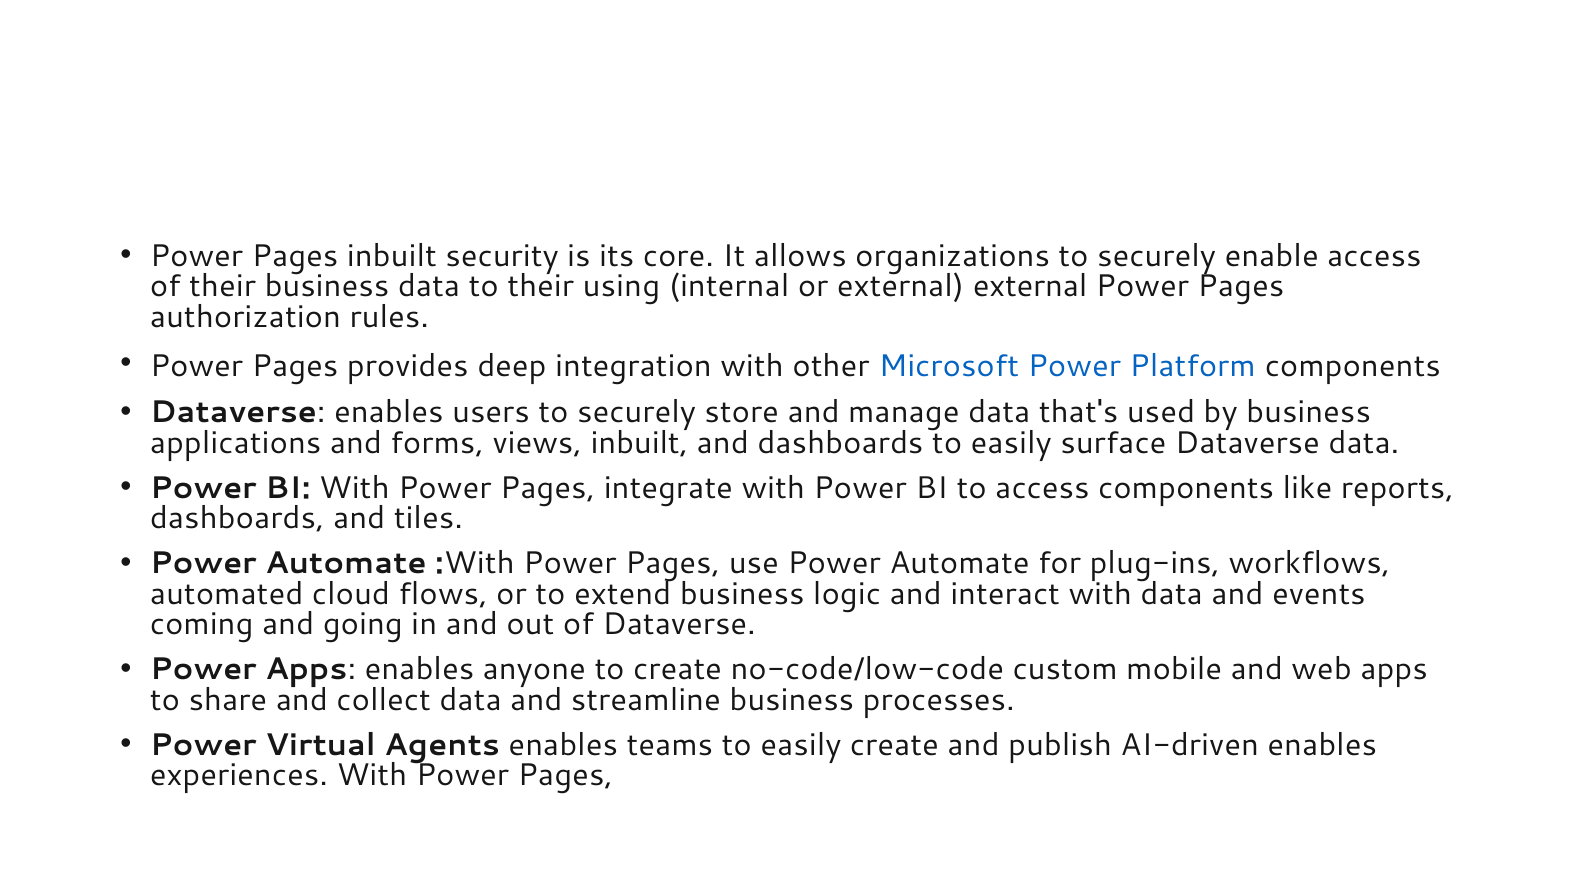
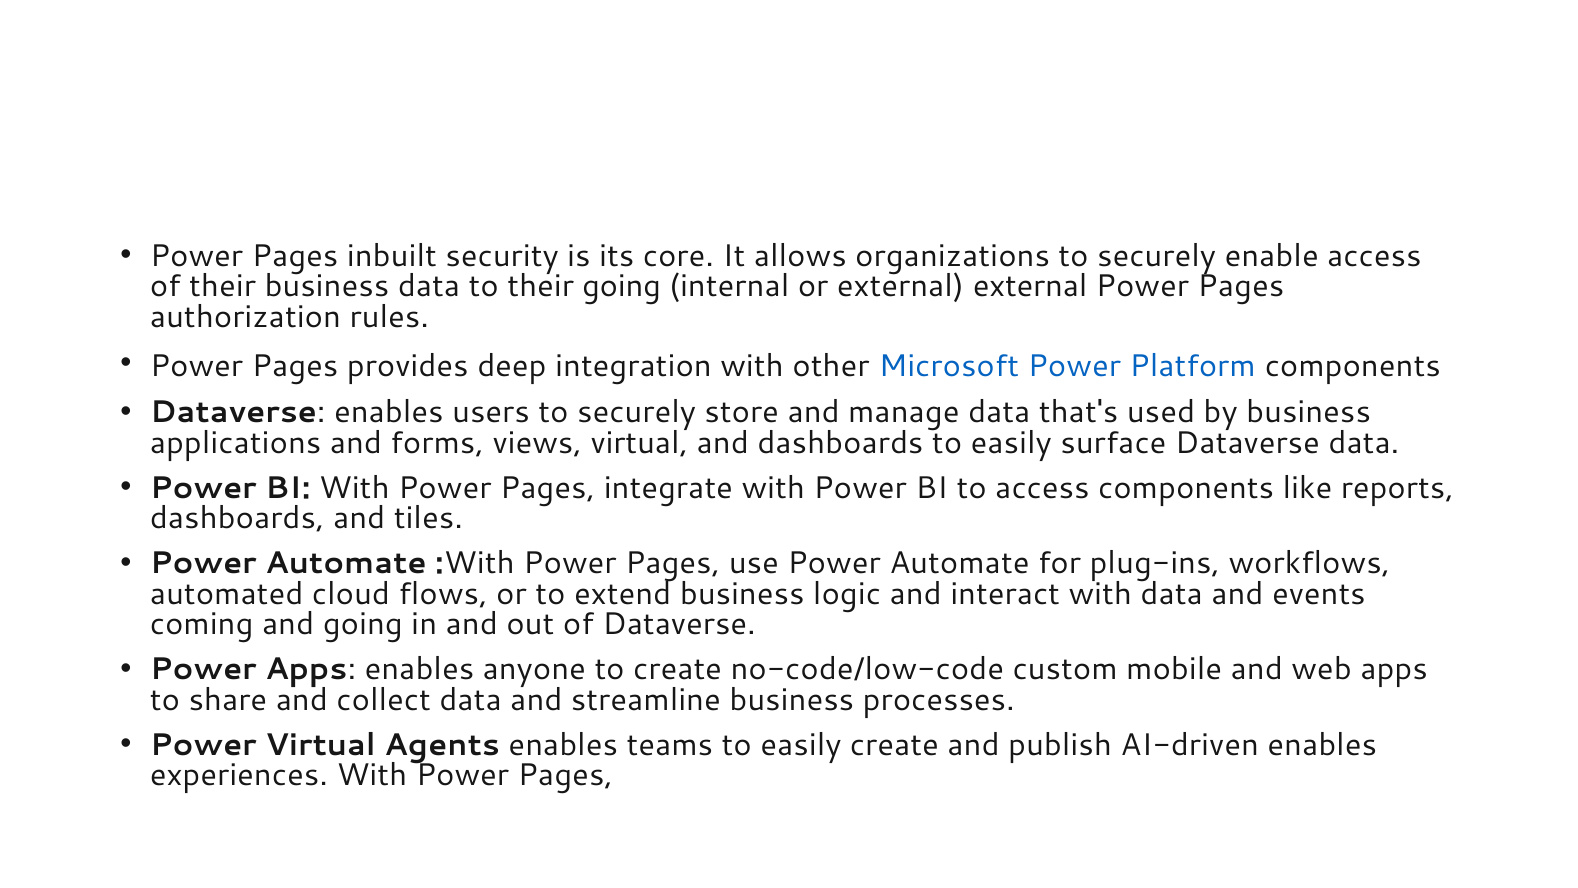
their using: using -> going
views inbuilt: inbuilt -> virtual
